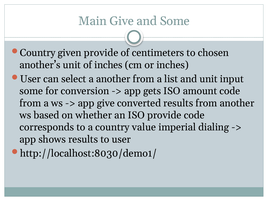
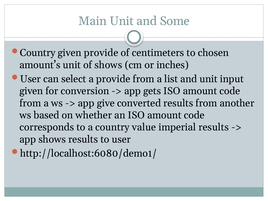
Main Give: Give -> Unit
another’s: another’s -> amount’s
of inches: inches -> shows
a another: another -> provide
some at (31, 91): some -> given
an ISO provide: provide -> amount
imperial dialing: dialing -> results
http://localhost:8030/demo1/: http://localhost:8030/demo1/ -> http://localhost:6080/demo1/
